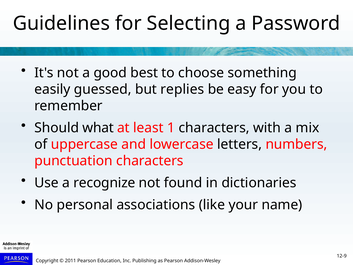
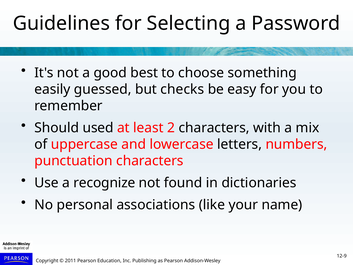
replies: replies -> checks
what: what -> used
1: 1 -> 2
